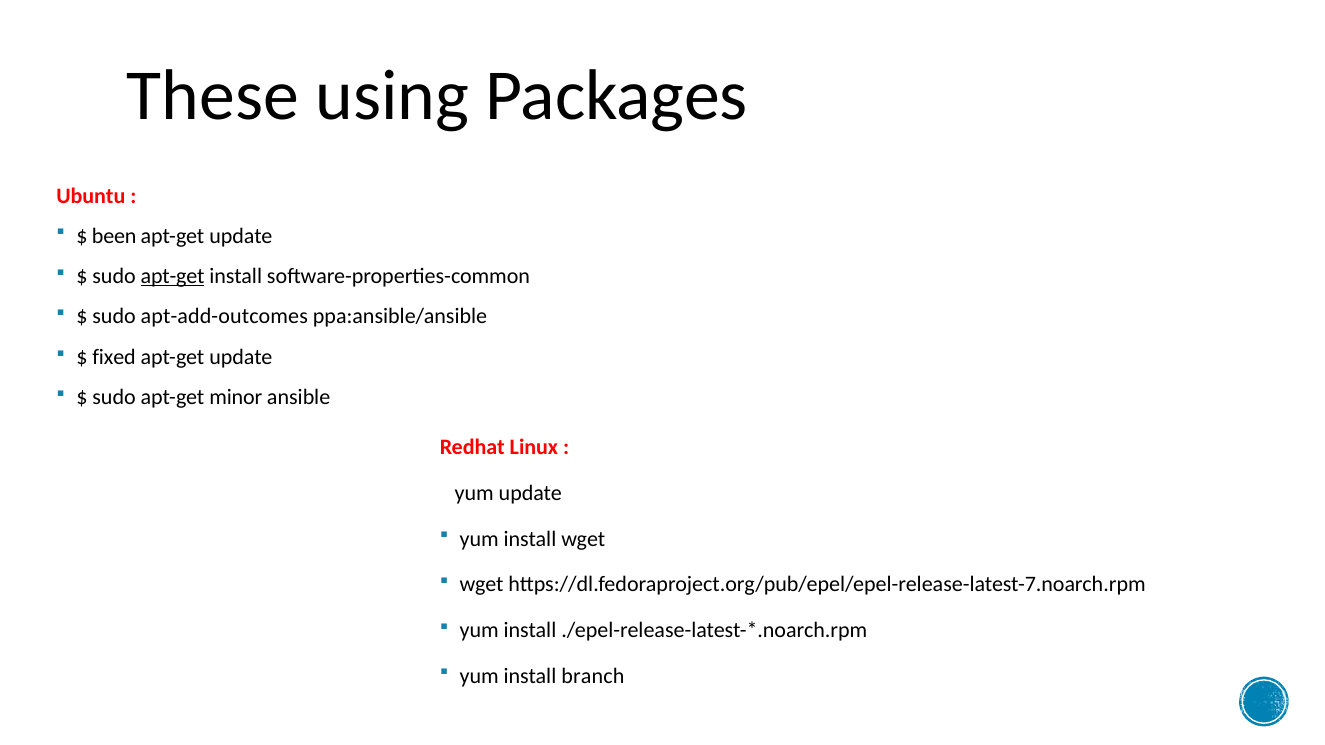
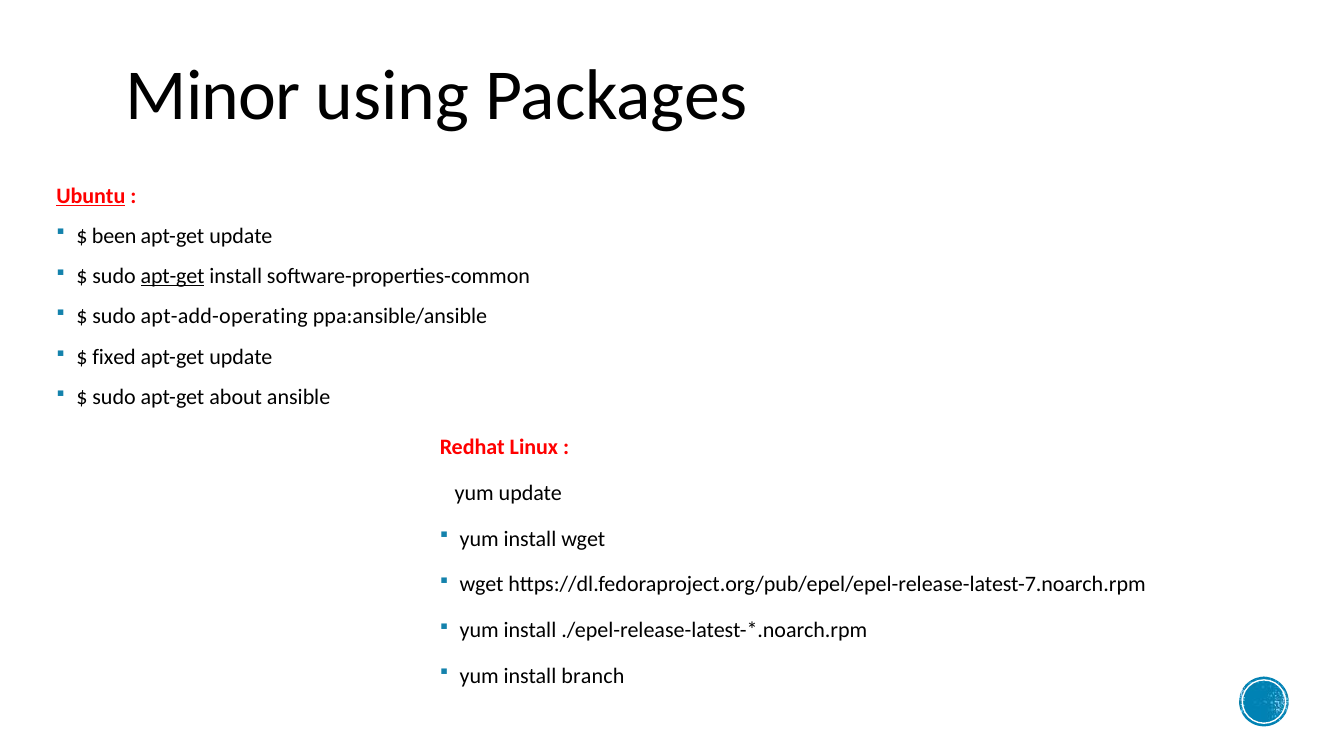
These: These -> Minor
Ubuntu underline: none -> present
apt-add-outcomes: apt-add-outcomes -> apt-add-operating
minor: minor -> about
